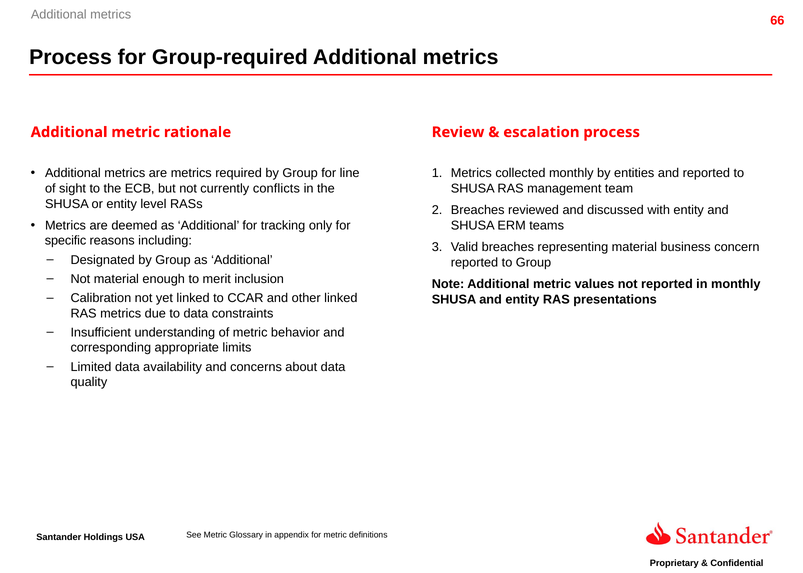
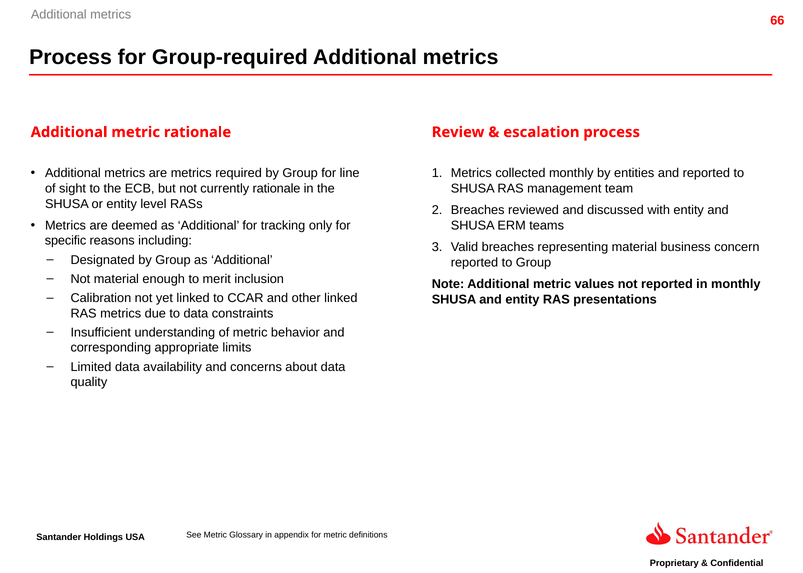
currently conflicts: conflicts -> rationale
